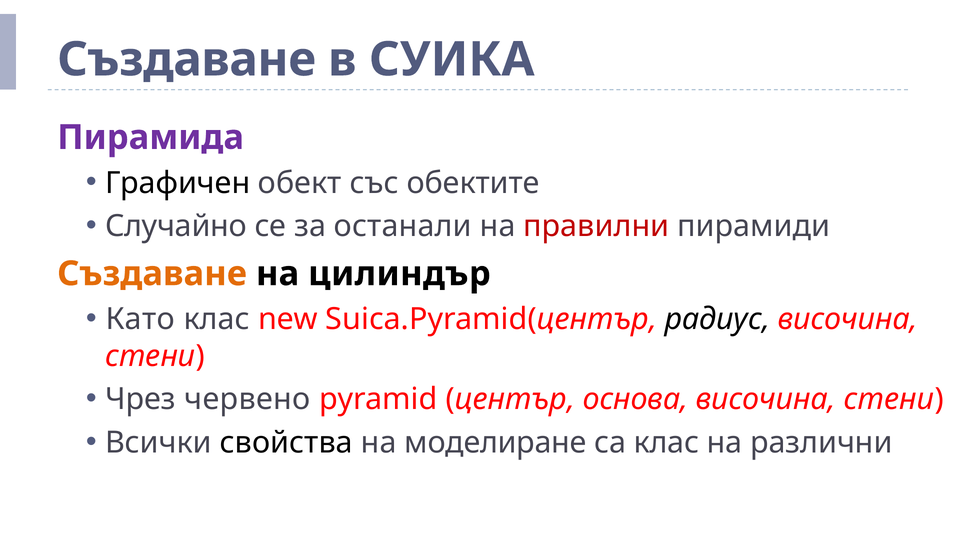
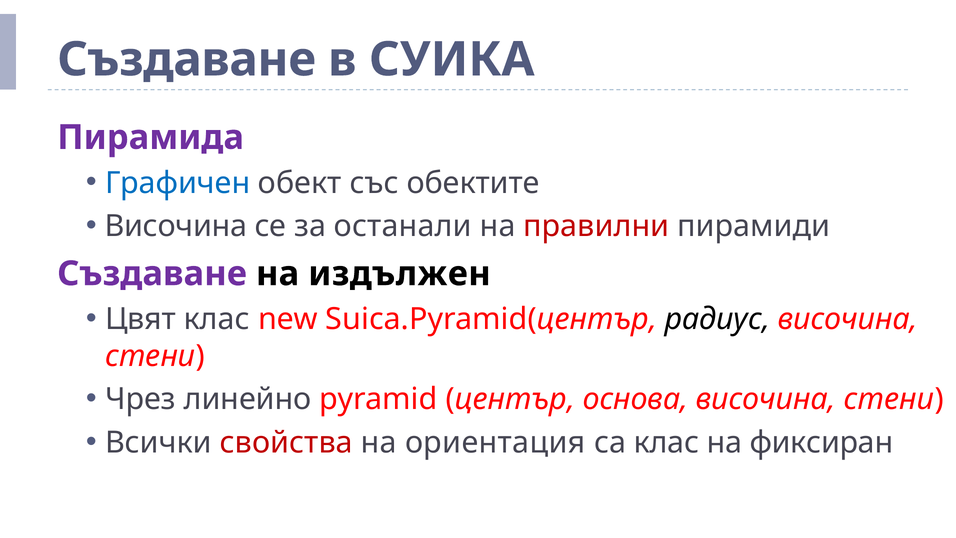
Графичен colour: black -> blue
Случайно at (176, 226): Случайно -> Височина
Създаване at (152, 274) colour: orange -> purple
цилиндър: цилиндър -> издължен
Като: Като -> Цвят
червено: червено -> линейно
свойства colour: black -> red
моделиране: моделиране -> ориентация
различни: различни -> фиксиран
